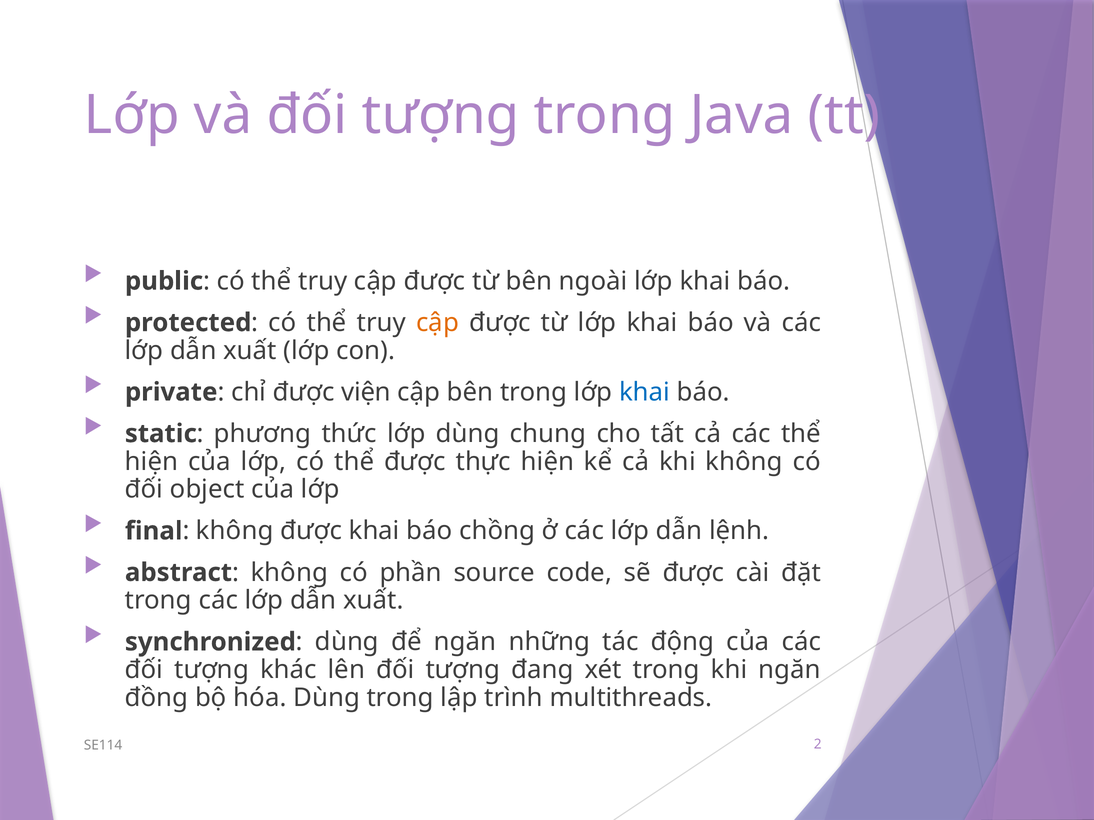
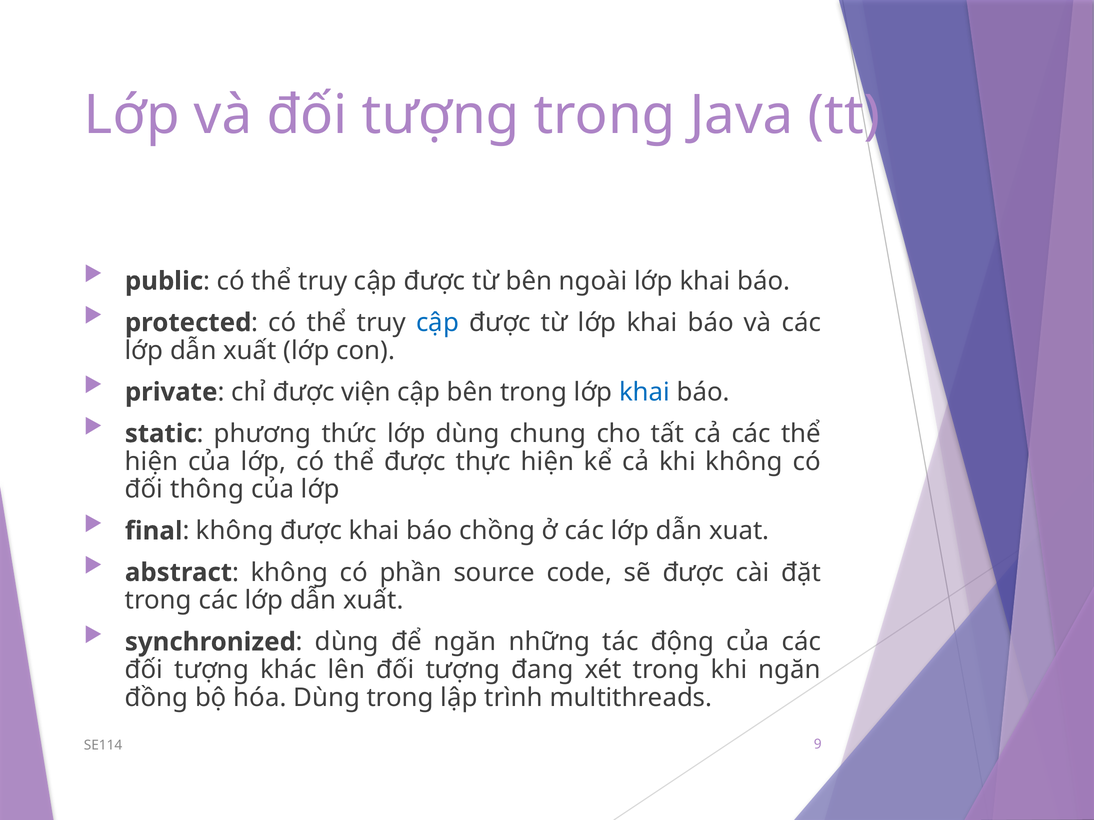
cập at (437, 323) colour: orange -> blue
object: object -> thông
lệnh: lệnh -> xuat
2: 2 -> 9
